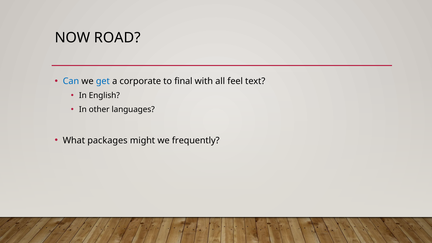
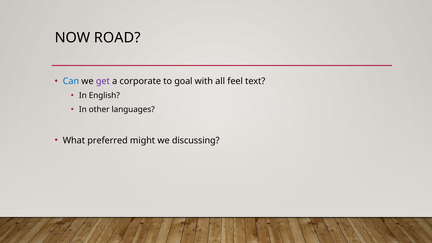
get colour: blue -> purple
final: final -> goal
packages: packages -> preferred
frequently: frequently -> discussing
